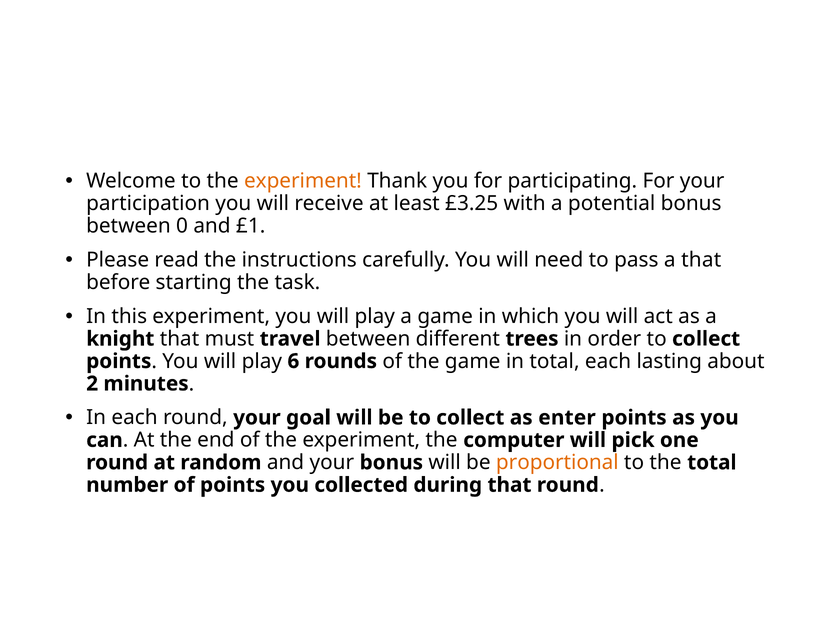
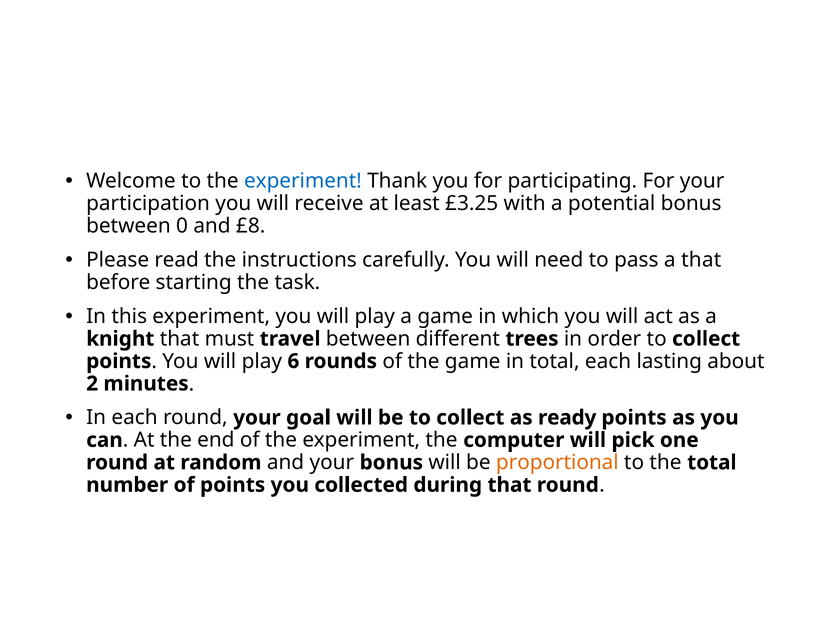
experiment at (303, 181) colour: orange -> blue
£1: £1 -> £8
enter: enter -> ready
